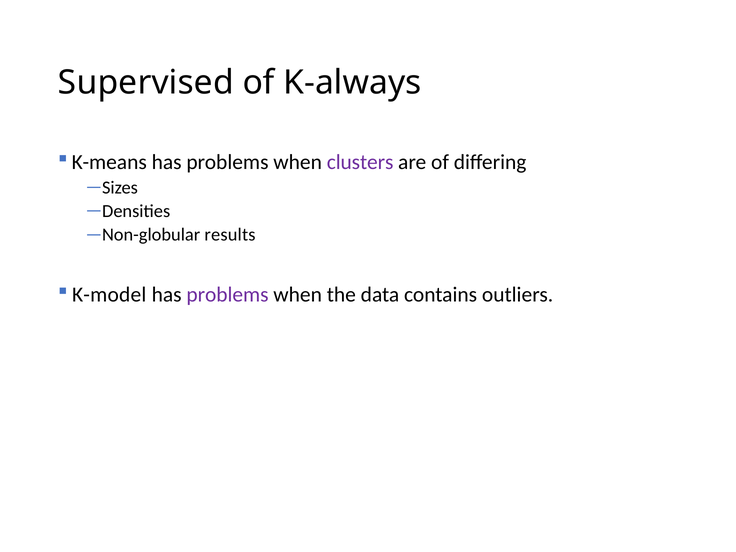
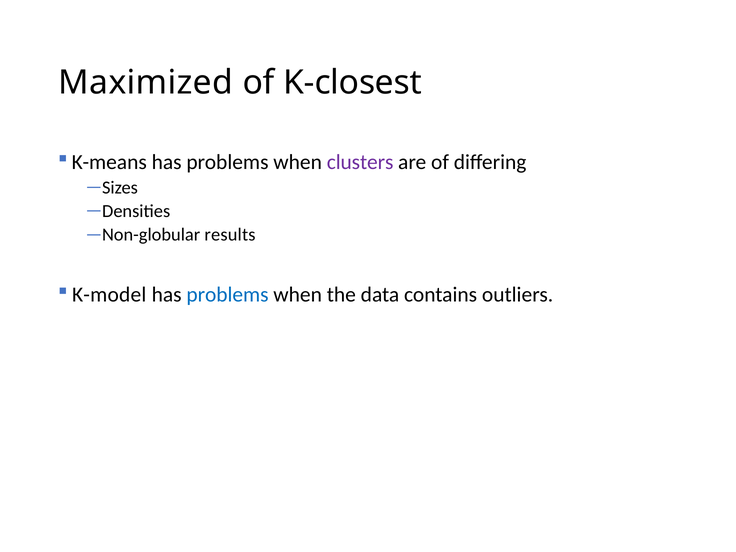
Supervised: Supervised -> Maximized
K-always: K-always -> K-closest
problems at (228, 295) colour: purple -> blue
